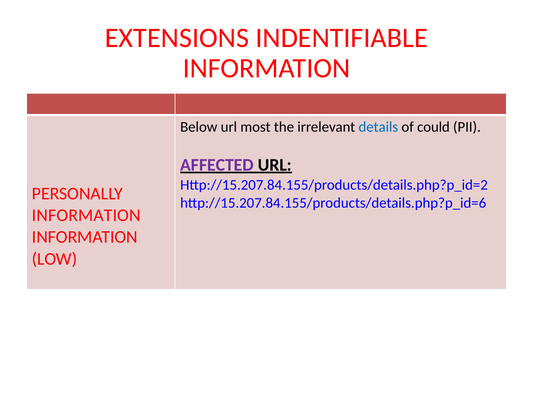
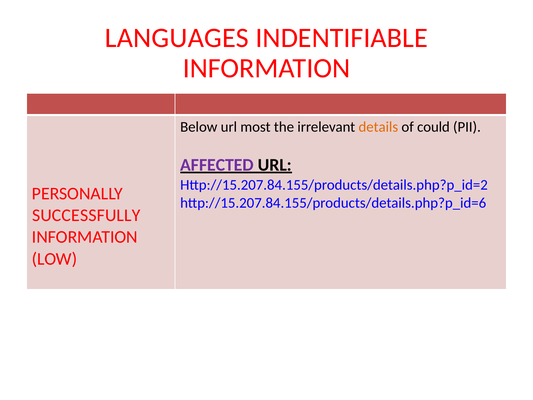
EXTENSIONS: EXTENSIONS -> LANGUAGES
details colour: blue -> orange
INFORMATION at (86, 215): INFORMATION -> SUCCESSFULLY
